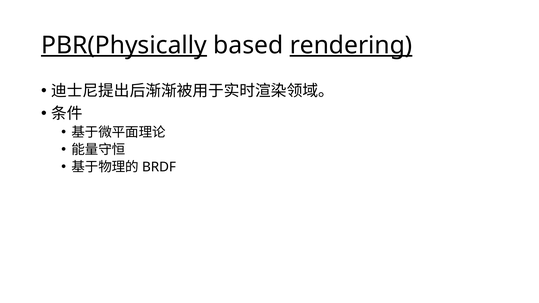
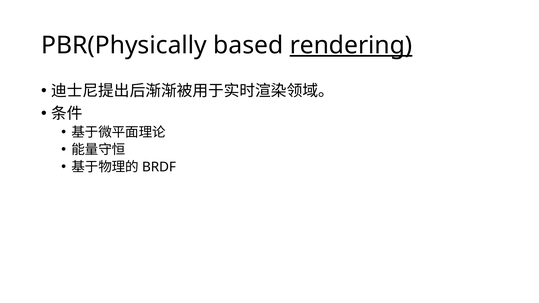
PBR(Physically underline: present -> none
